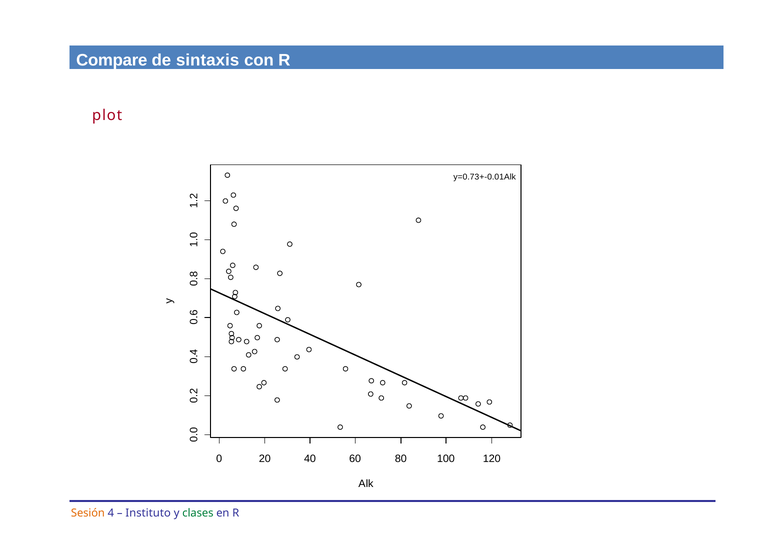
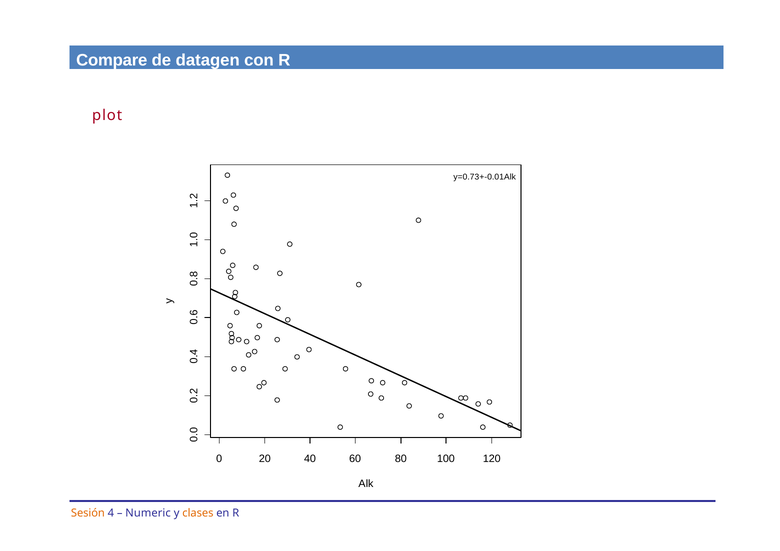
sintaxis: sintaxis -> datagen
Instituto: Instituto -> Numeric
clases colour: green -> orange
